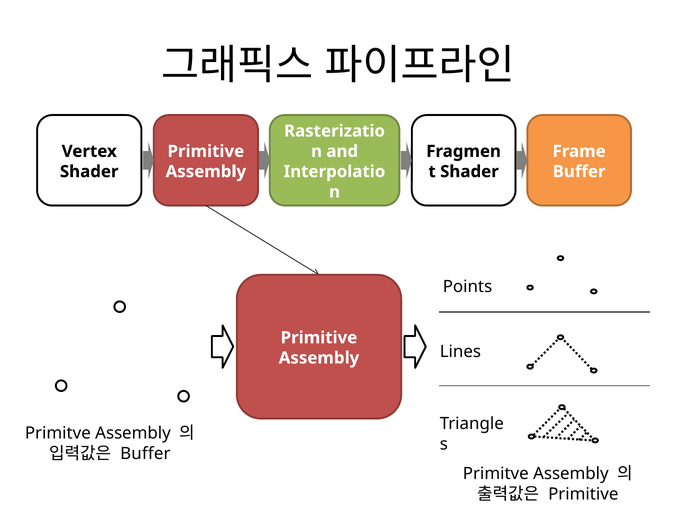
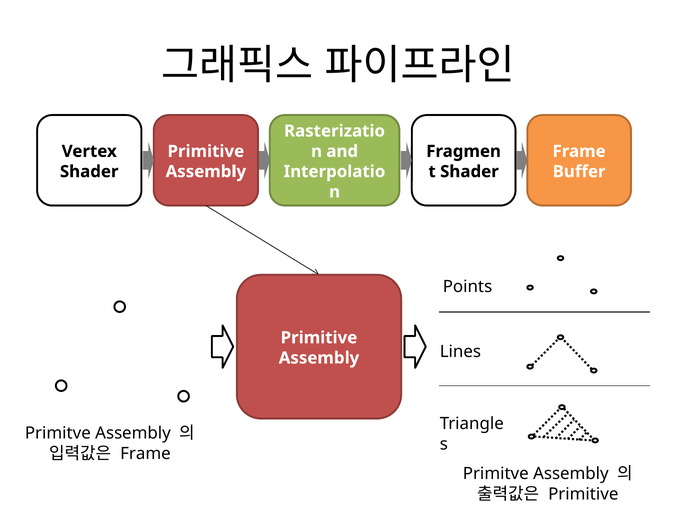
Buffer at (145, 453): Buffer -> Frame
